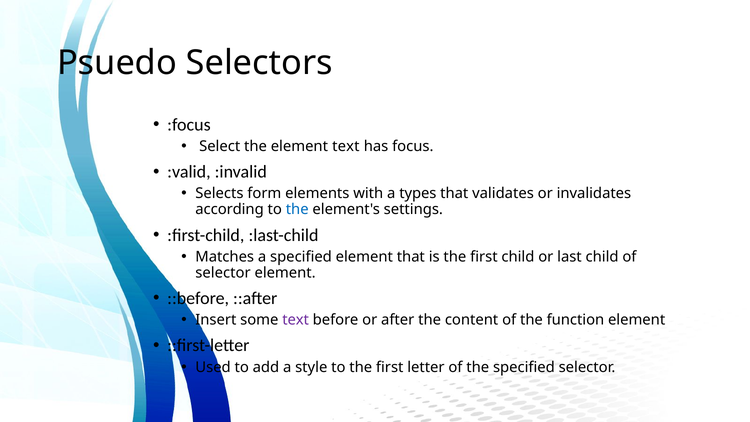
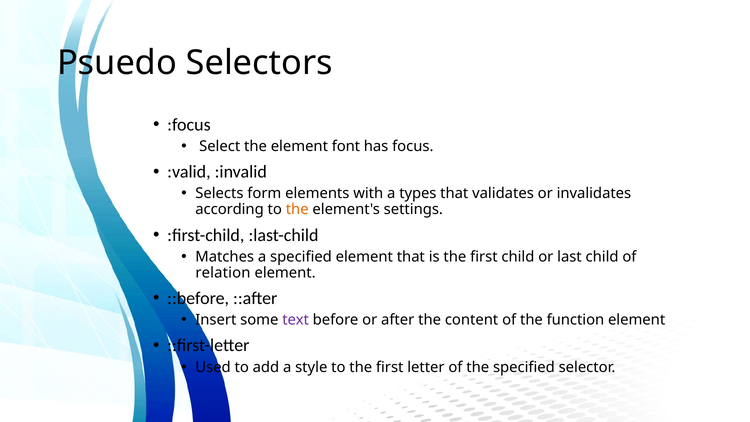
element text: text -> font
the at (297, 210) colour: blue -> orange
selector at (223, 273): selector -> relation
